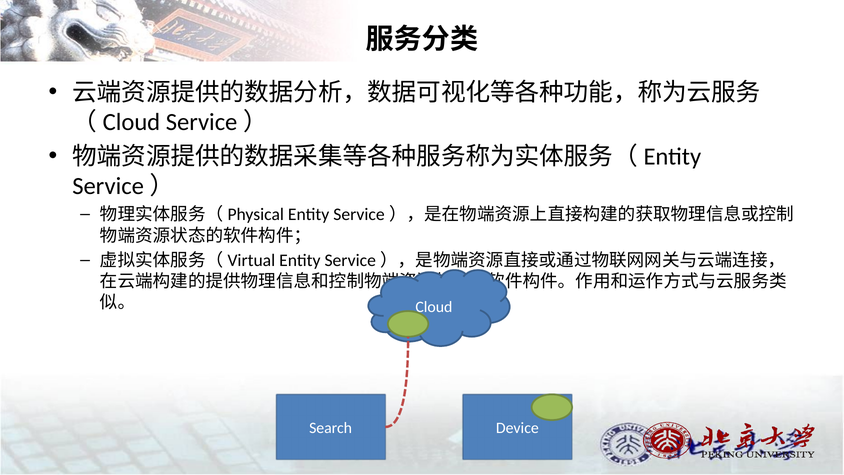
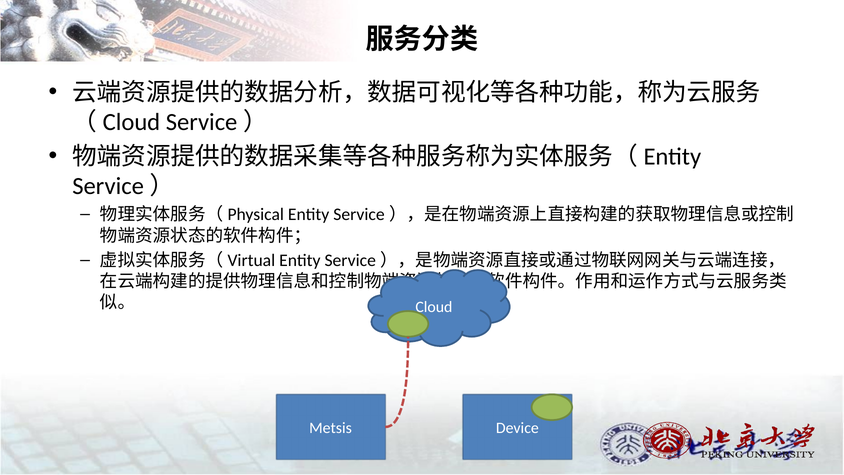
Search: Search -> Metsis
